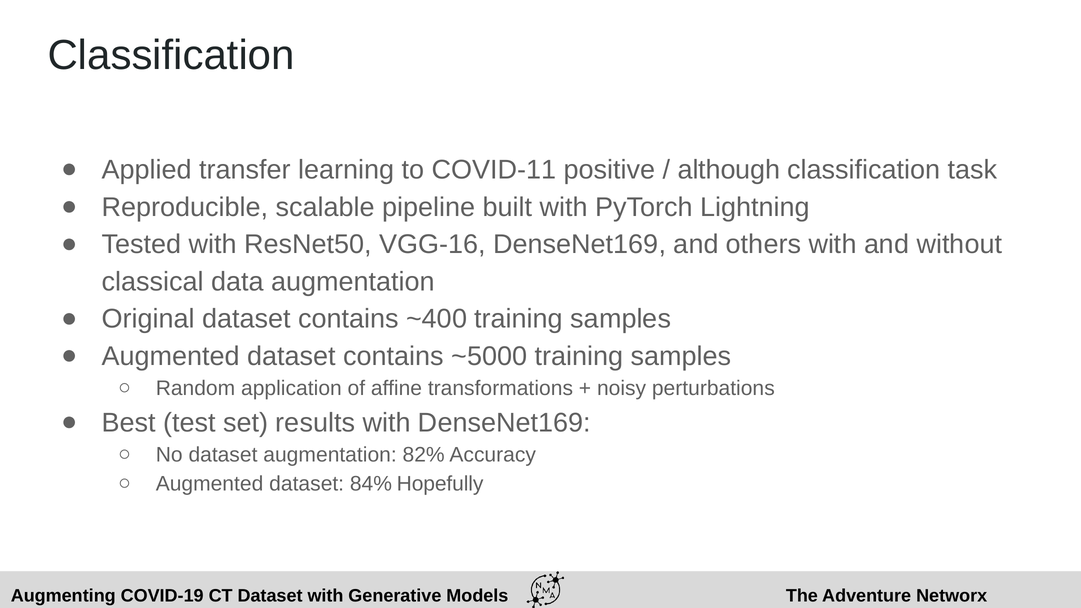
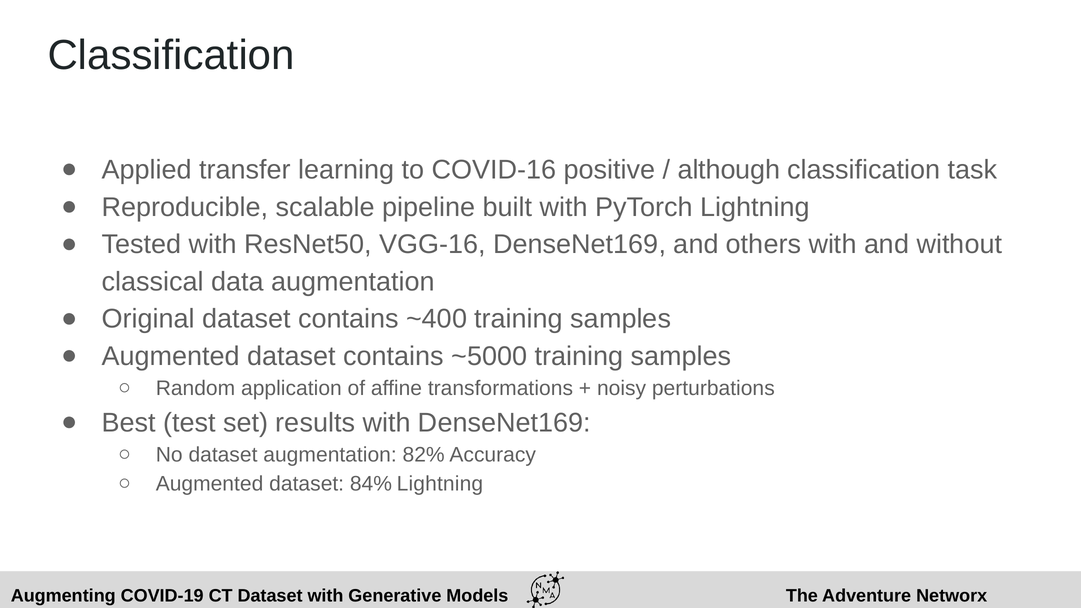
COVID-11: COVID-11 -> COVID-16
84% Hopefully: Hopefully -> Lightning
